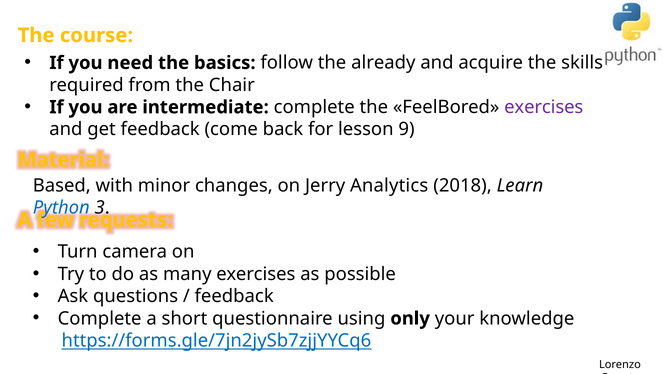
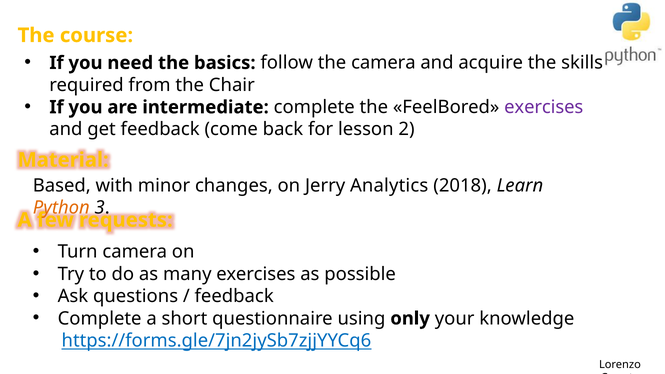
the already: already -> camera
9: 9 -> 2
Python colour: blue -> orange
